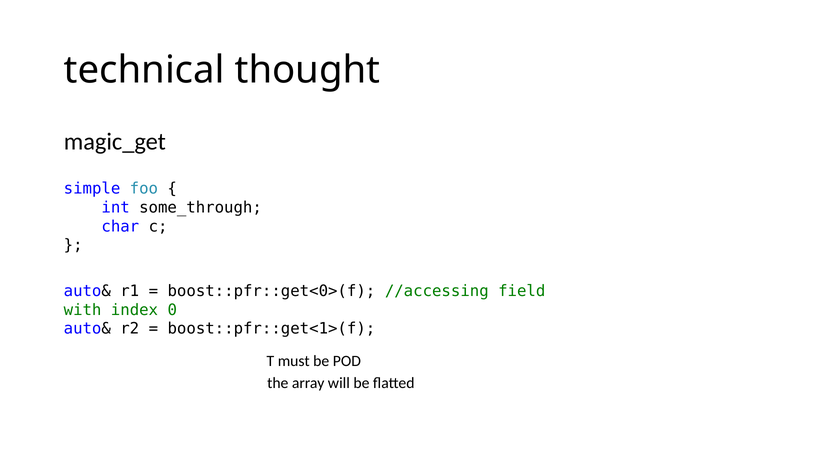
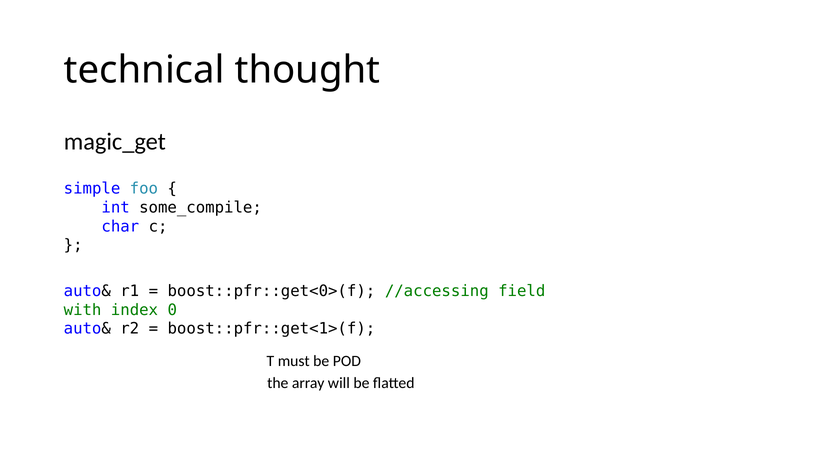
some_through: some_through -> some_compile
